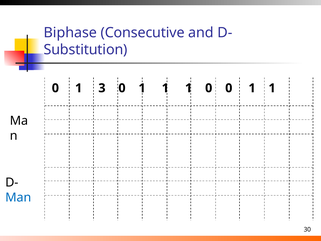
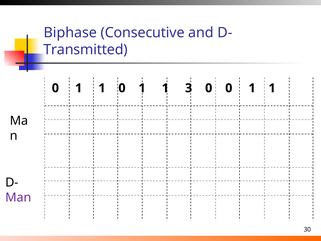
Substitution: Substitution -> Transmitted
3 at (102, 88): 3 -> 1
1 1 1: 1 -> 3
Man colour: blue -> purple
